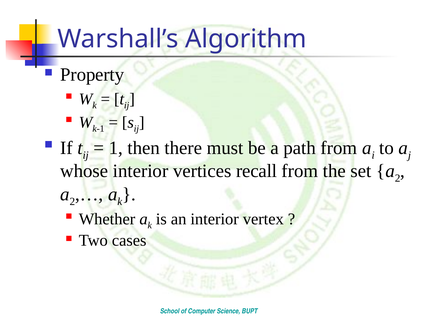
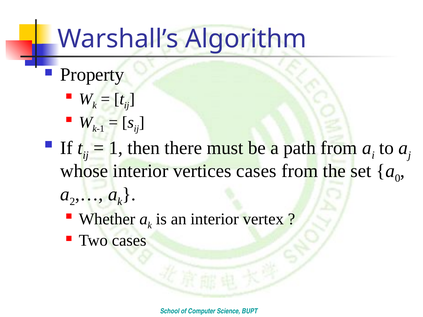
vertices recall: recall -> cases
set a 2: 2 -> 0
